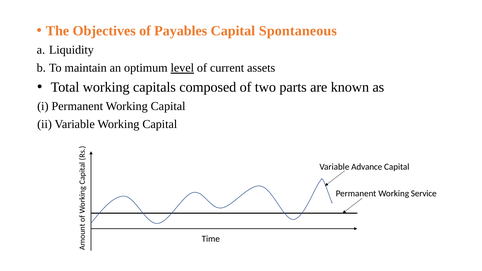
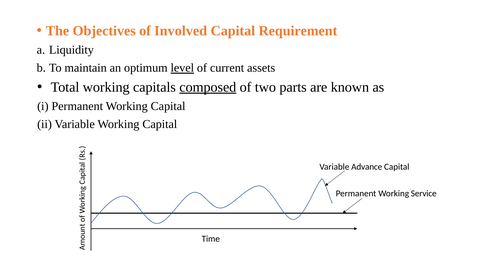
Payables: Payables -> Involved
Spontaneous: Spontaneous -> Requirement
composed underline: none -> present
